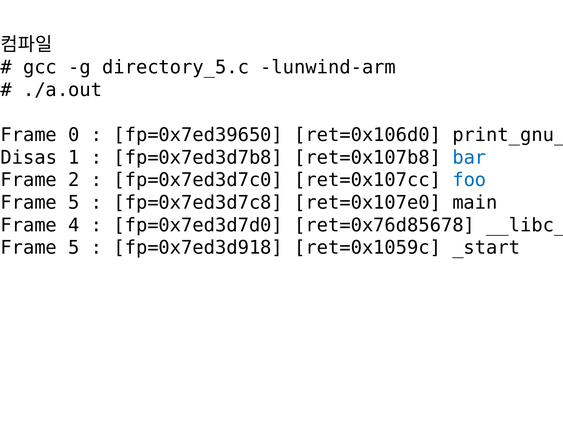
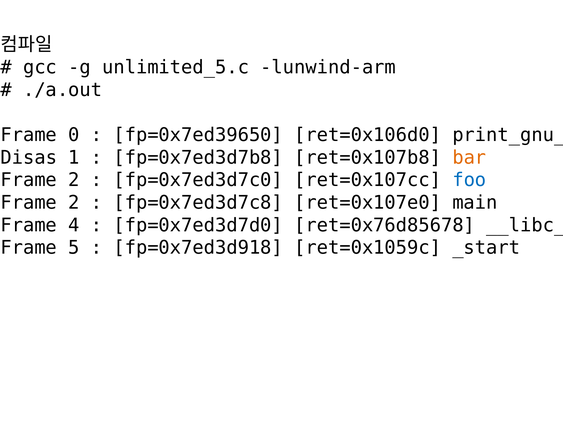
directory_5.c: directory_5.c -> unlimited_5.c
bar colour: blue -> orange
5 at (74, 202): 5 -> 2
